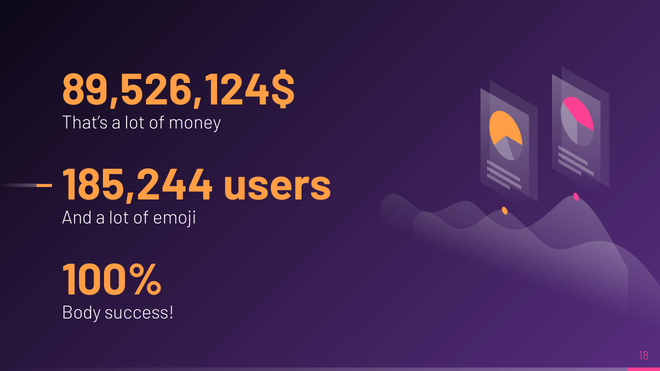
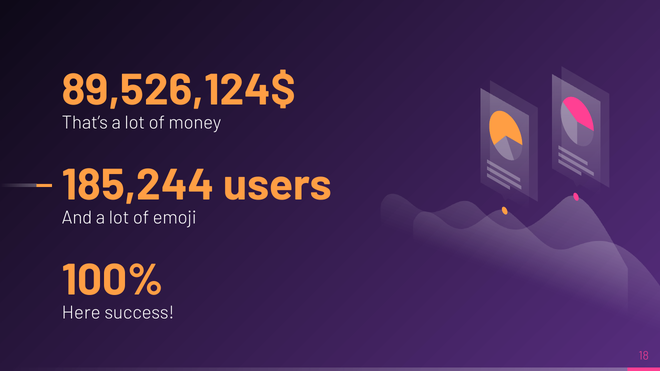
Body: Body -> Here
